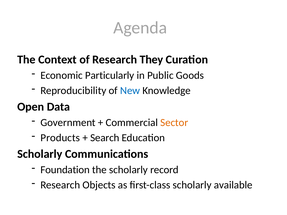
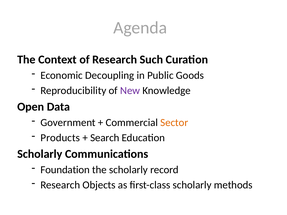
They: They -> Such
Particularly: Particularly -> Decoupling
New colour: blue -> purple
available: available -> methods
